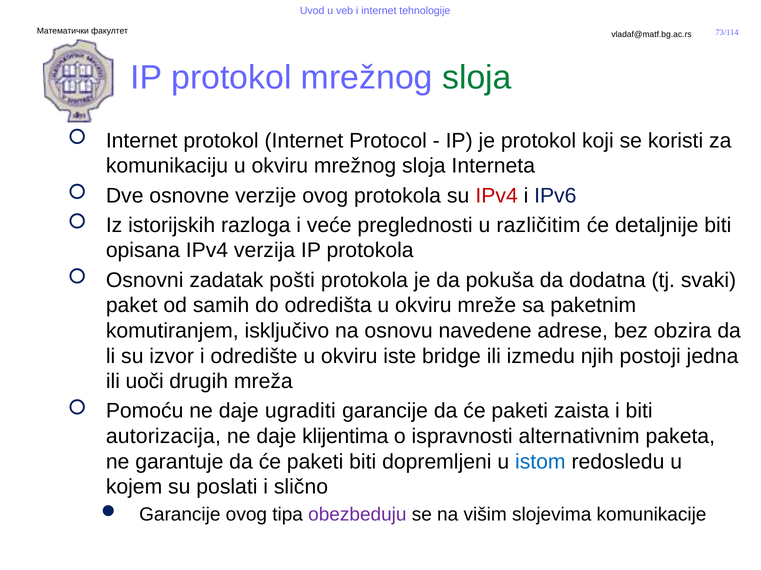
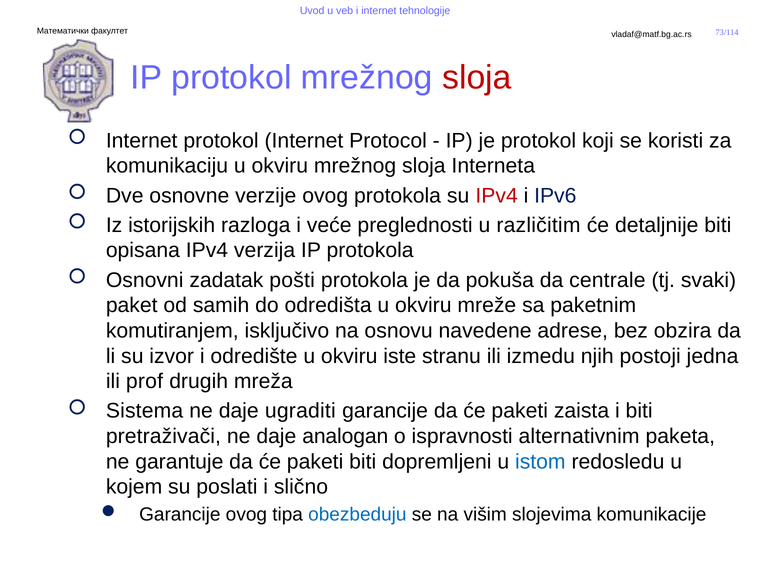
sloja at (477, 78) colour: green -> red
dodatna: dodatna -> centrale
bridge: bridge -> stranu
uoči: uoči -> prof
Pomoću: Pomoću -> Sistema
autorizacija: autorizacija -> pretraživači
klijentima: klijentima -> analogan
obezbeduju colour: purple -> blue
